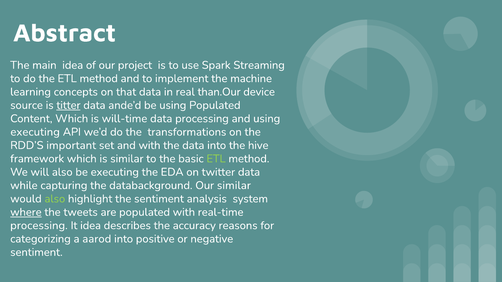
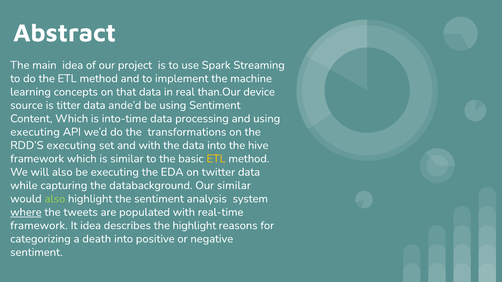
titter underline: present -> none
using Populated: Populated -> Sentiment
will-time: will-time -> into-time
RDD’S important: important -> executing
ETL at (216, 159) colour: light green -> yellow
processing at (39, 226): processing -> framework
the accuracy: accuracy -> highlight
aarod: aarod -> death
